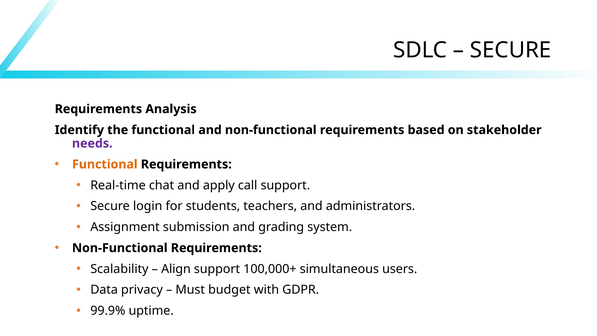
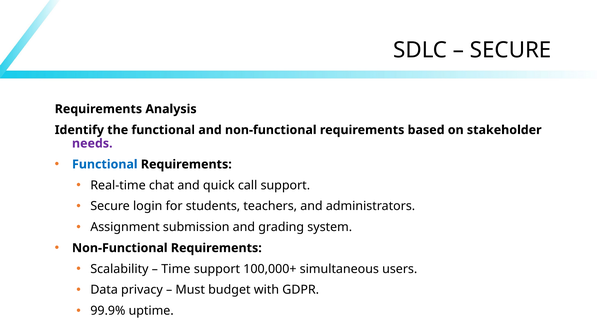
Functional at (105, 164) colour: orange -> blue
apply: apply -> quick
Align: Align -> Time
